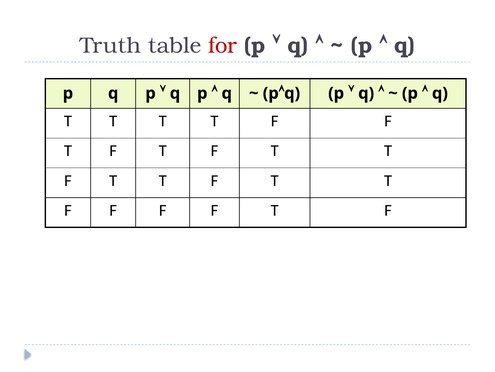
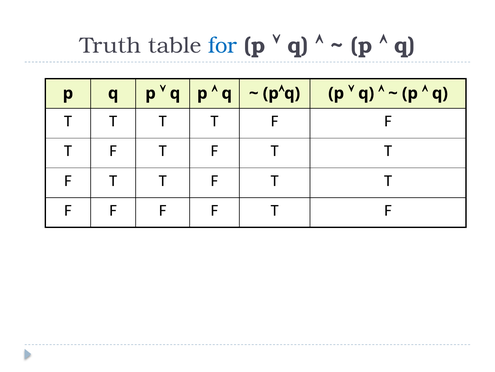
for colour: red -> blue
